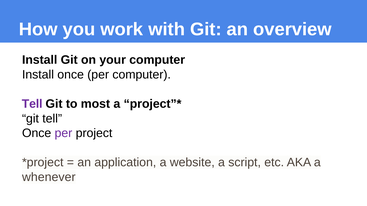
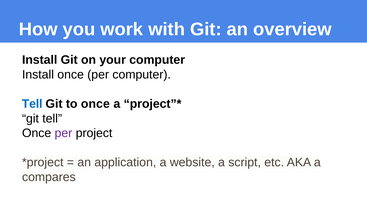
Tell at (32, 104) colour: purple -> blue
to most: most -> once
whenever: whenever -> compares
